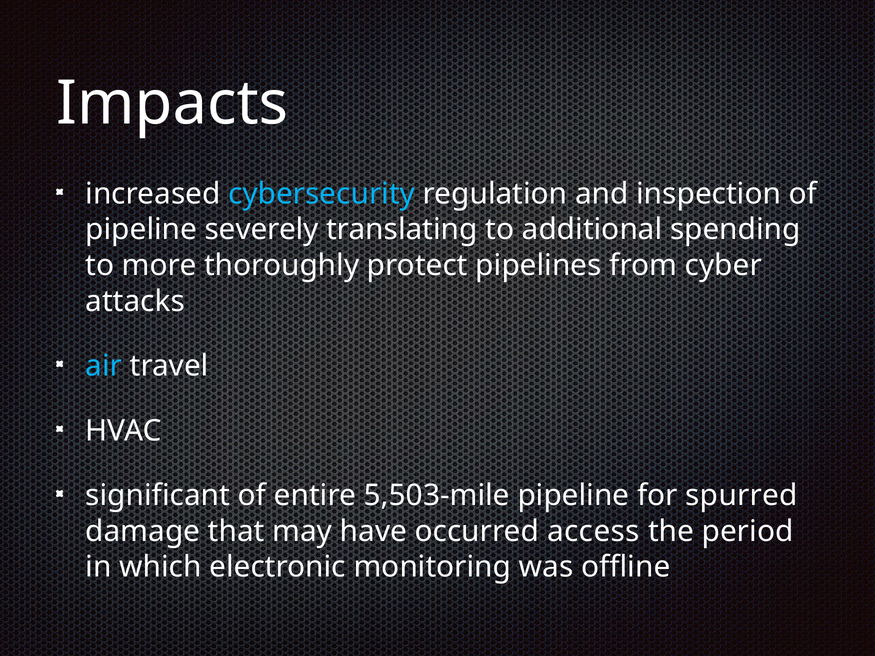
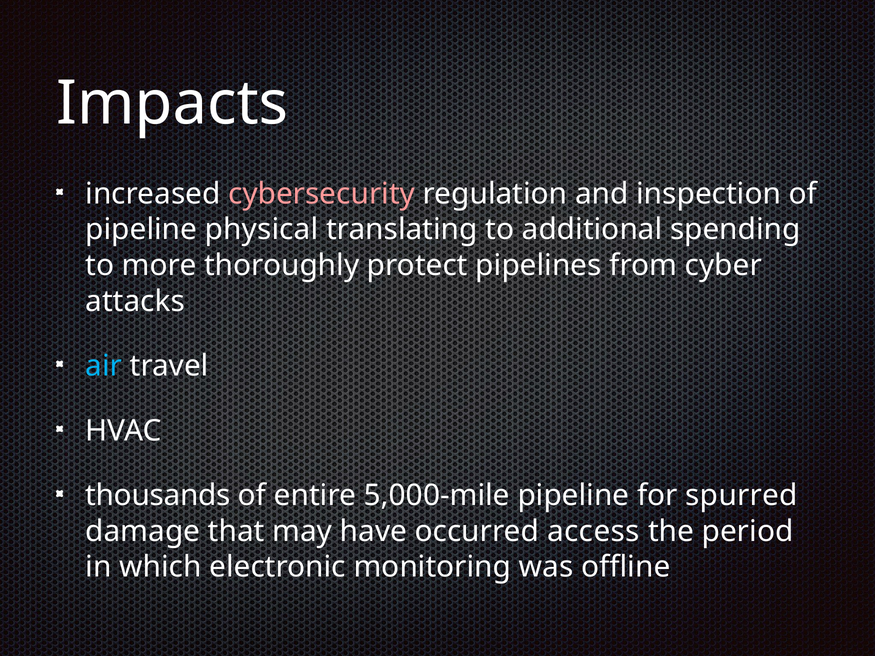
cybersecurity colour: light blue -> pink
severely: severely -> physical
significant: significant -> thousands
5,503-mile: 5,503-mile -> 5,000-mile
